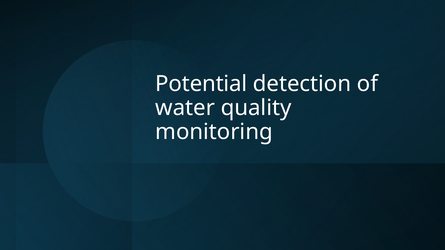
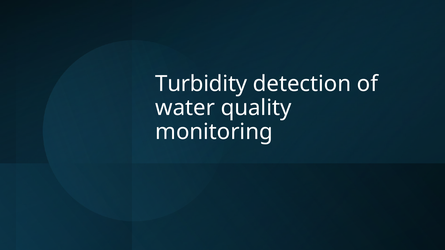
Potential: Potential -> Turbidity
